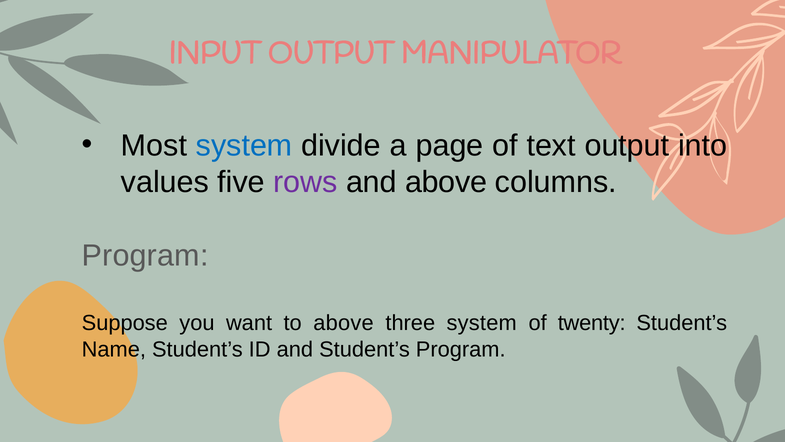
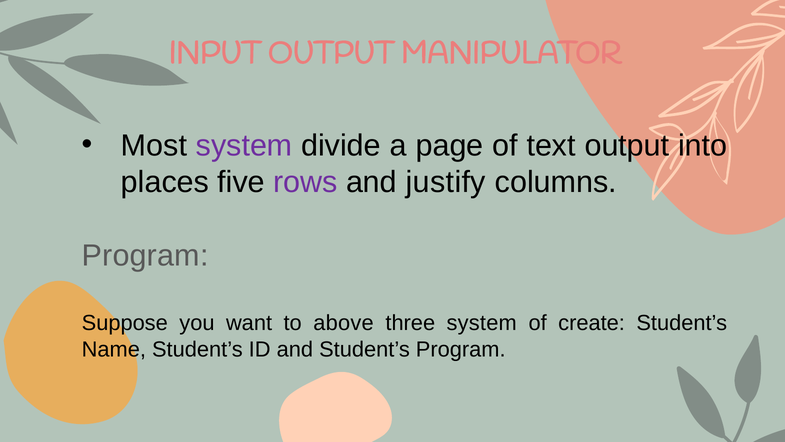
system at (244, 145) colour: blue -> purple
values: values -> places
and above: above -> justify
twenty: twenty -> create
